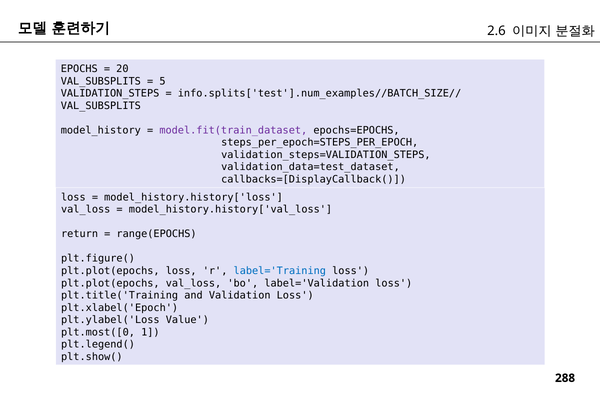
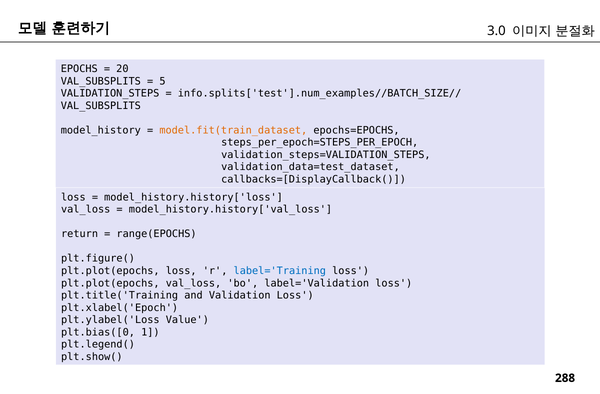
2.6: 2.6 -> 3.0
model.fit(train_dataset colour: purple -> orange
plt.most([0: plt.most([0 -> plt.bias([0
